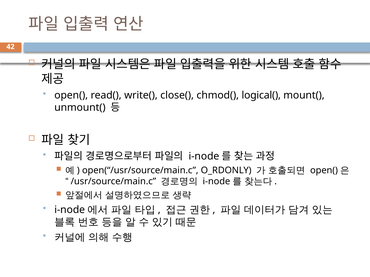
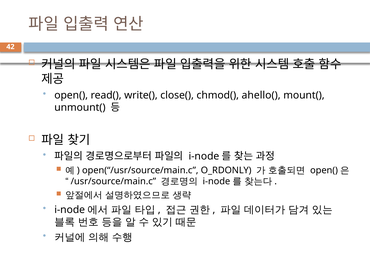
logical(: logical( -> ahello(
